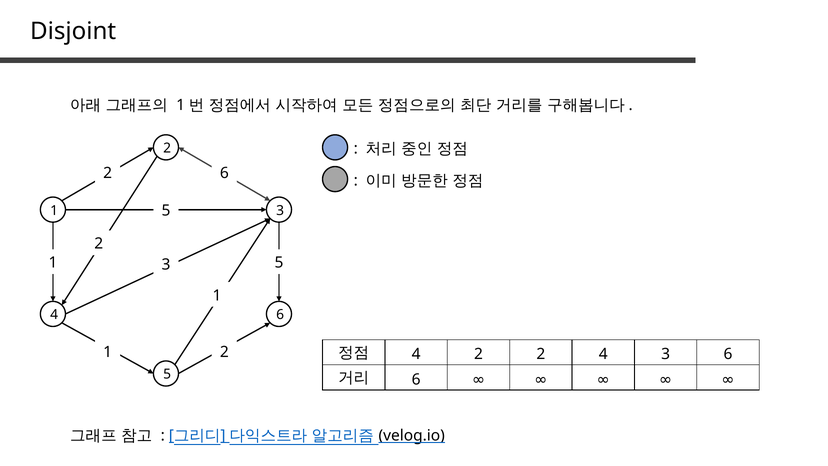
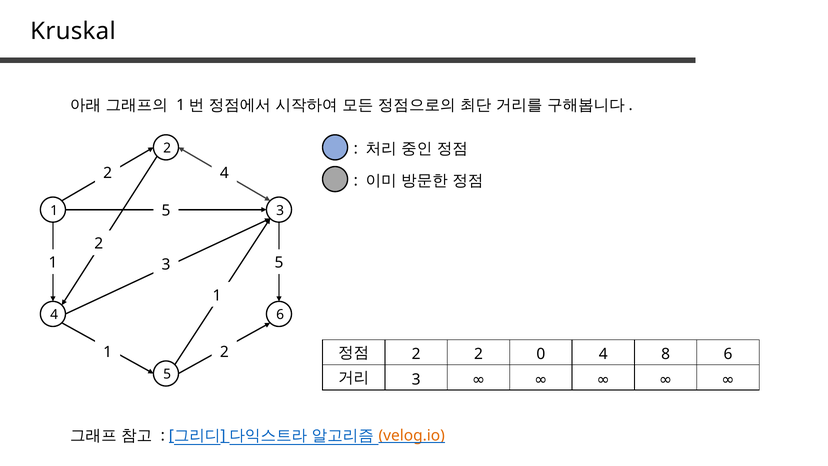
Disjoint: Disjoint -> Kruskal
6 at (224, 173): 6 -> 4
4 at (416, 354): 4 -> 2
2 2: 2 -> 0
4 3: 3 -> 8
6 at (416, 379): 6 -> 3
velog.io colour: black -> orange
